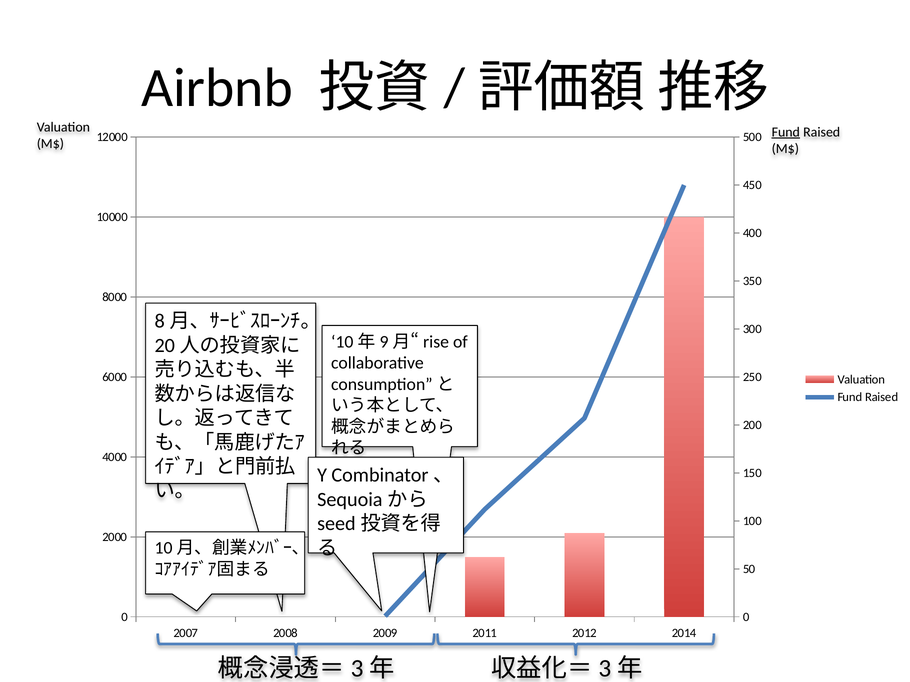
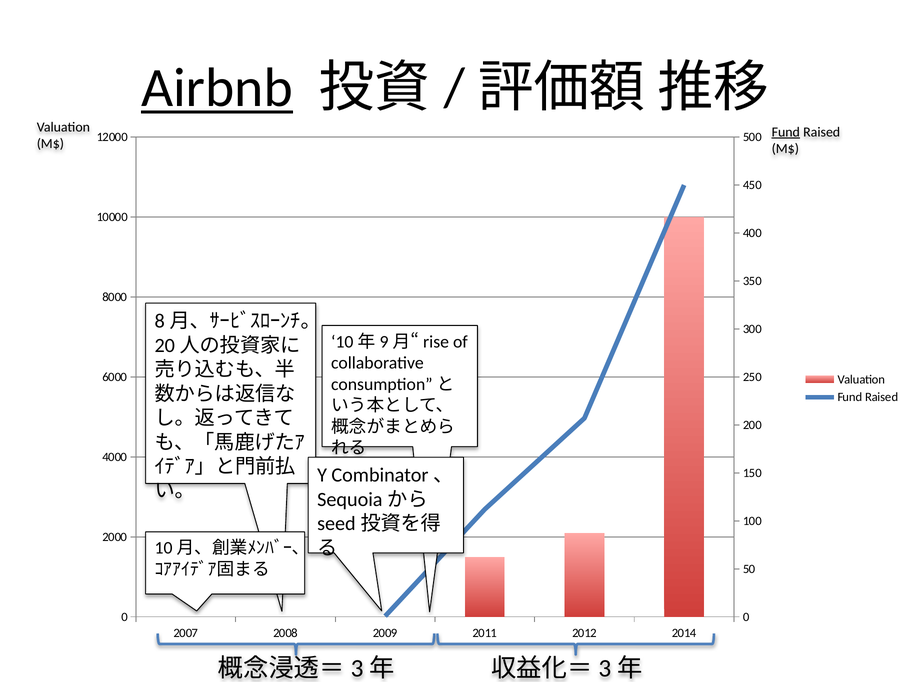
Airbnb underline: none -> present
